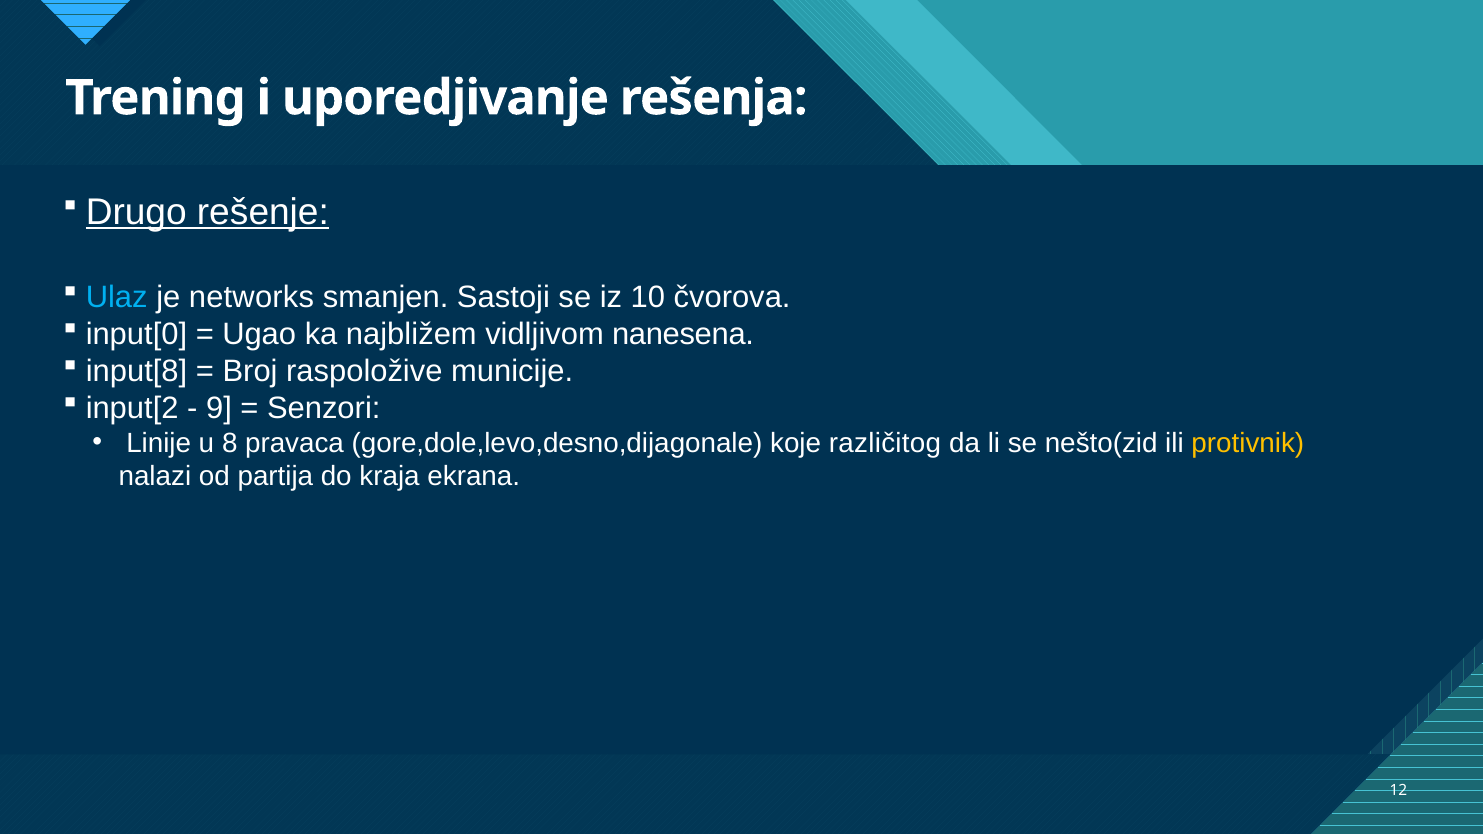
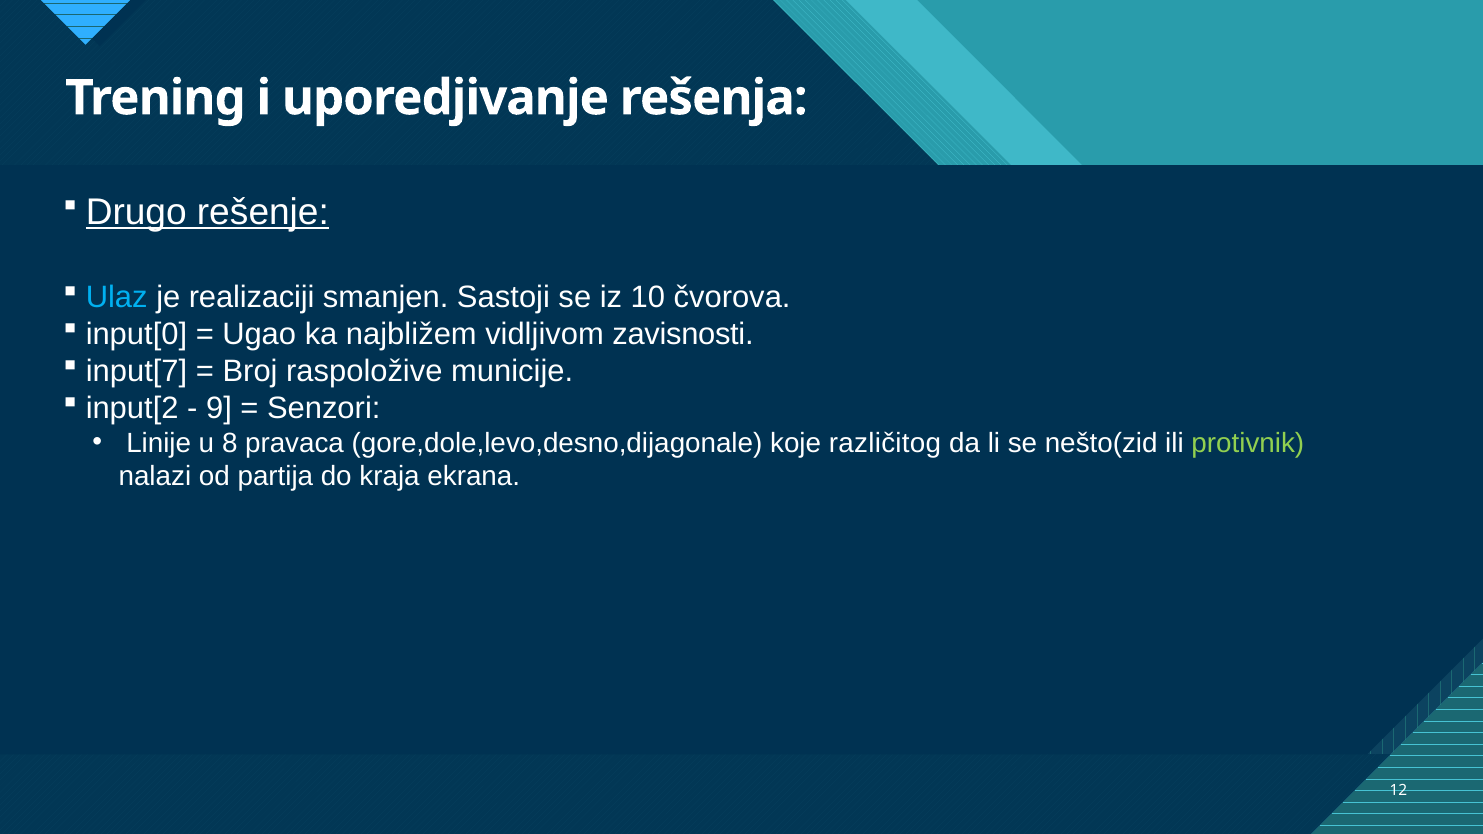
networks: networks -> realizaciji
nanesena: nanesena -> zavisnosti
input[8: input[8 -> input[7
protivnik colour: yellow -> light green
